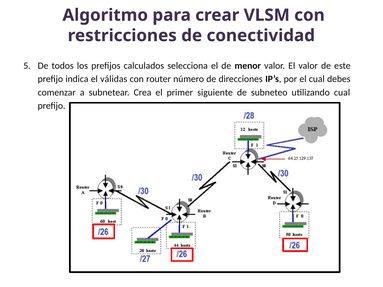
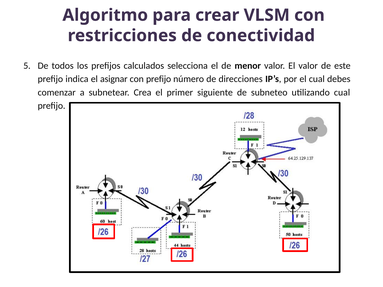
válidas: válidas -> asignar
con router: router -> prefijo
